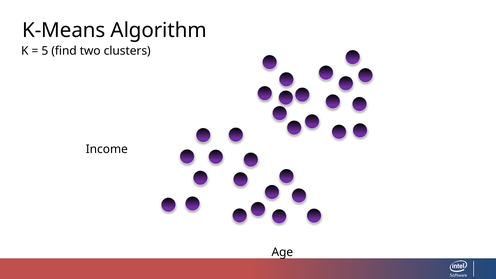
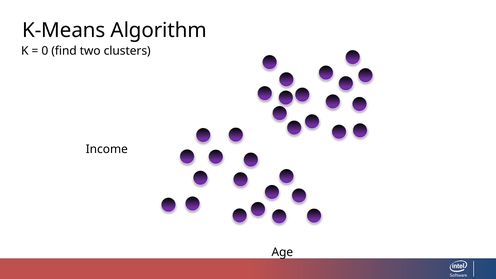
5: 5 -> 0
